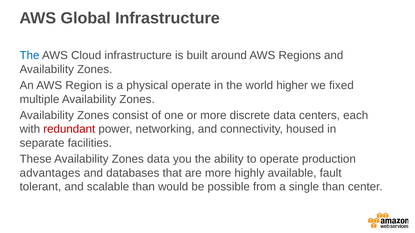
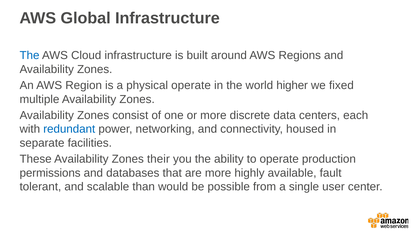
redundant colour: red -> blue
Zones data: data -> their
advantages: advantages -> permissions
single than: than -> user
